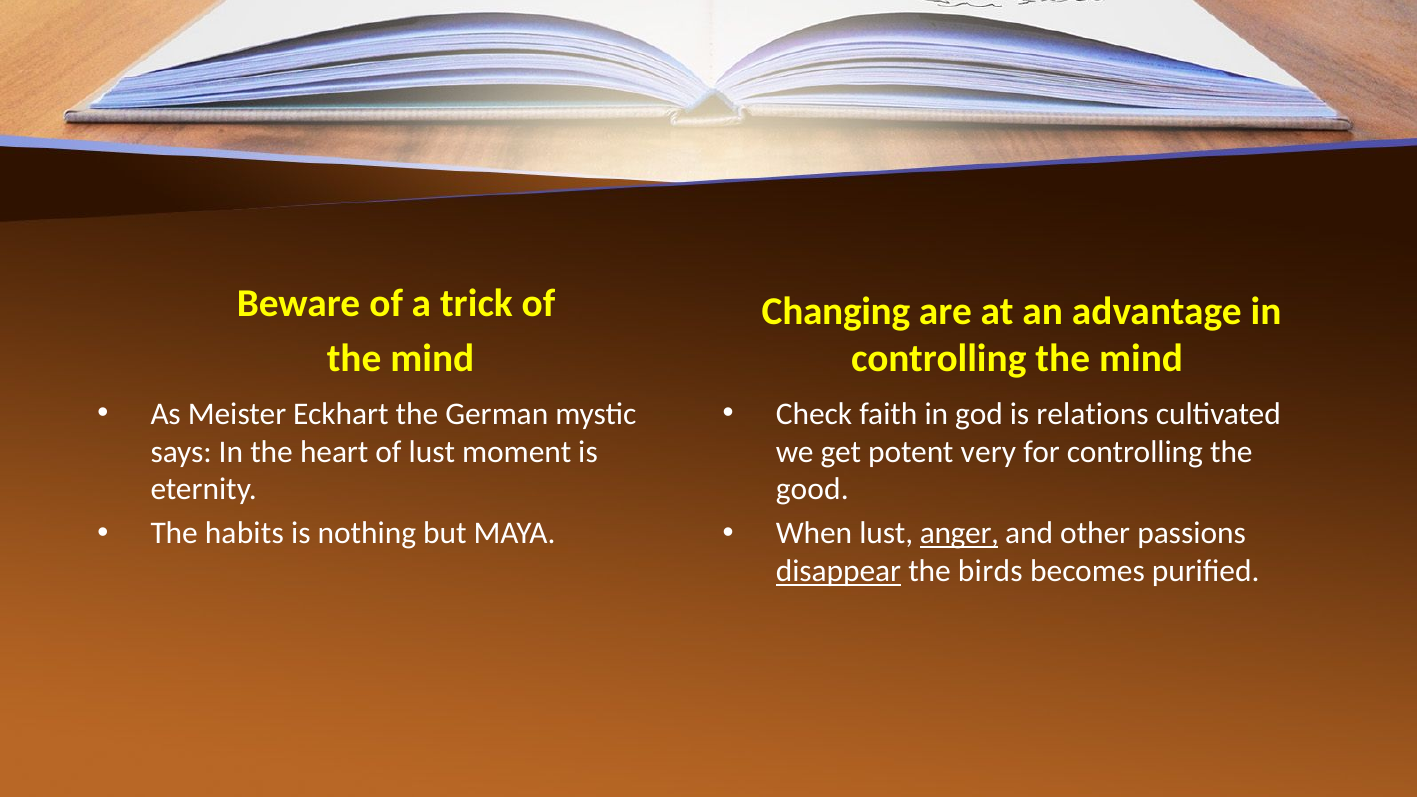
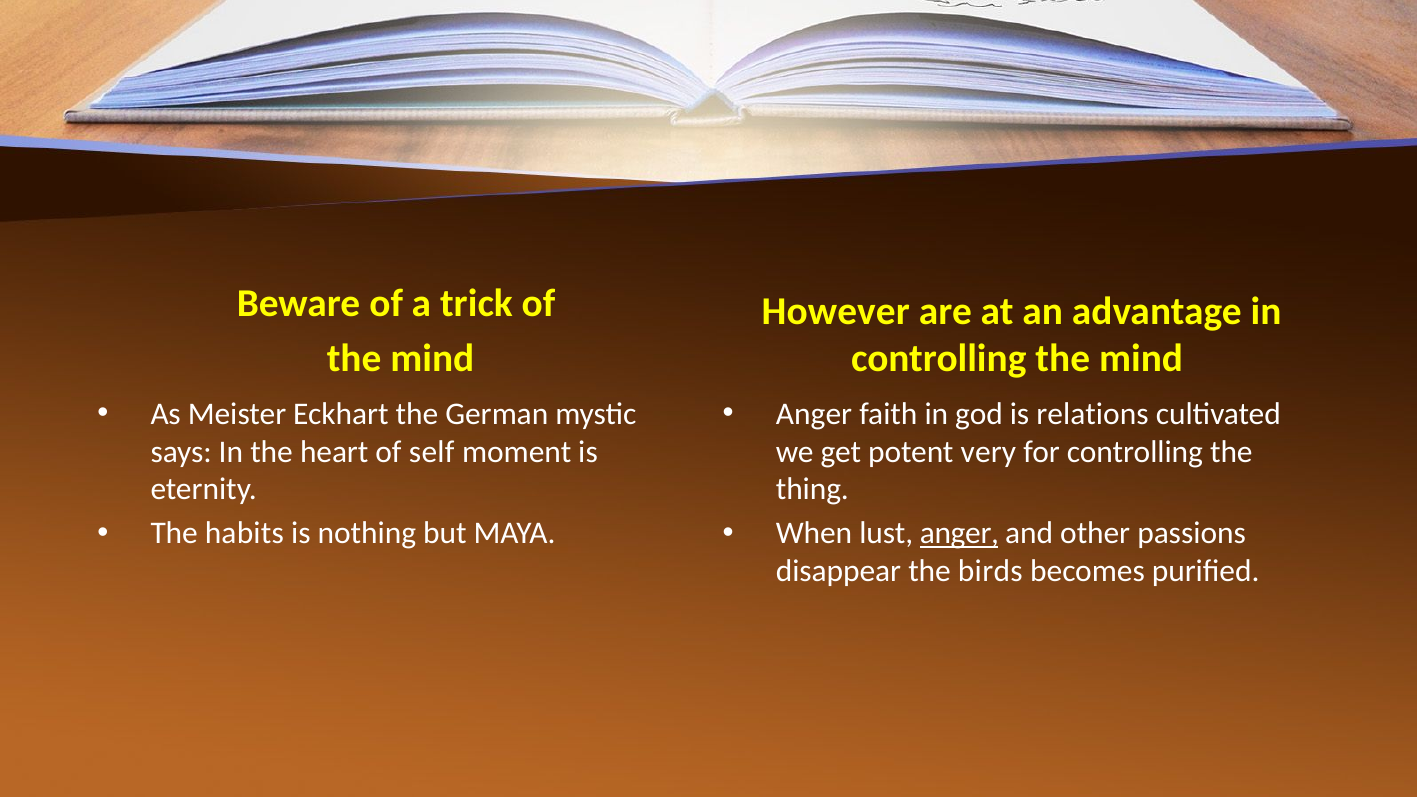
Changing: Changing -> However
Check at (814, 414): Check -> Anger
of lust: lust -> self
good: good -> thing
disappear underline: present -> none
